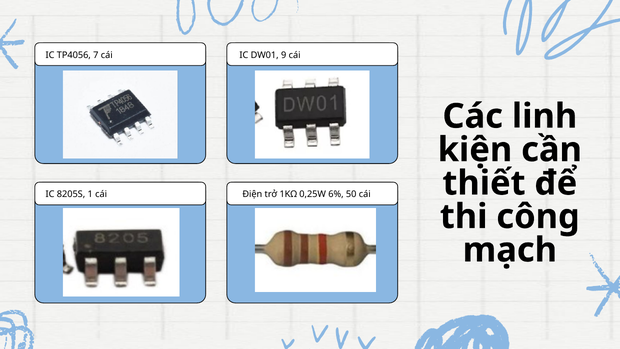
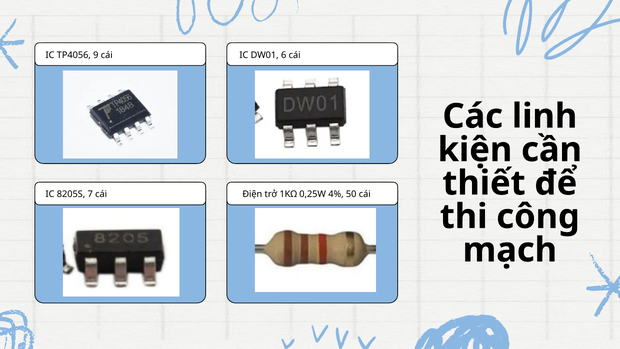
7: 7 -> 9
9: 9 -> 6
1: 1 -> 7
6%: 6% -> 4%
